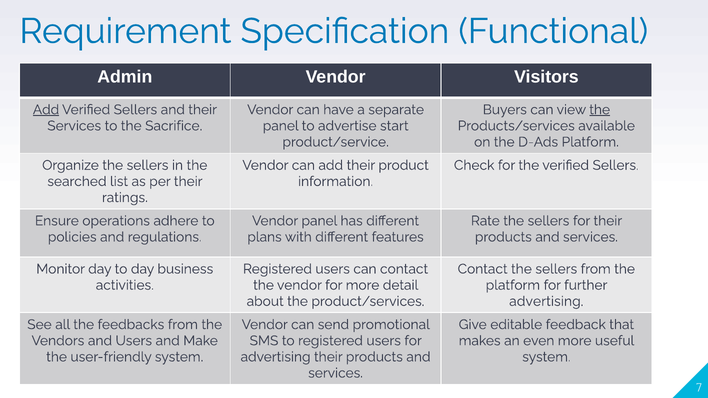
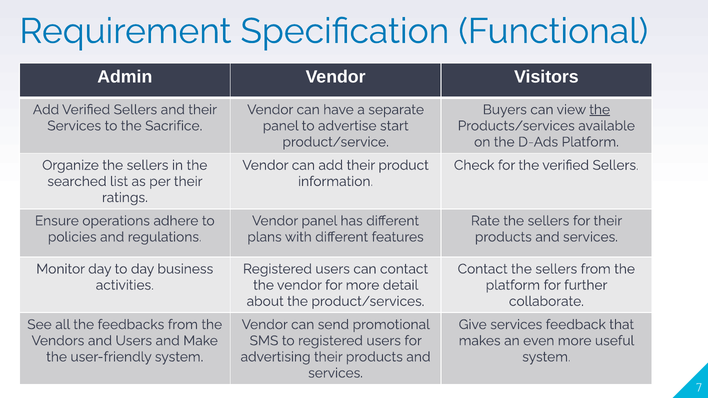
Add at (46, 110) underline: present -> none
advertising at (546, 301): advertising -> collaborate
Give editable: editable -> services
